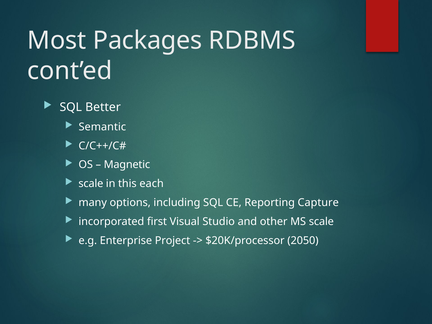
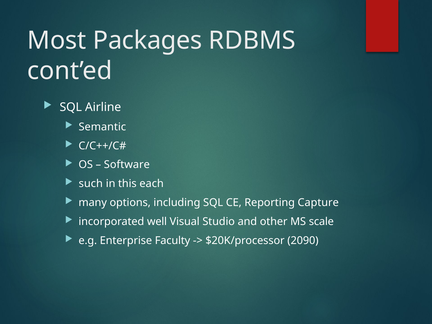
Better: Better -> Airline
Magnetic: Magnetic -> Software
scale at (91, 184): scale -> such
first: first -> well
Project: Project -> Faculty
2050: 2050 -> 2090
